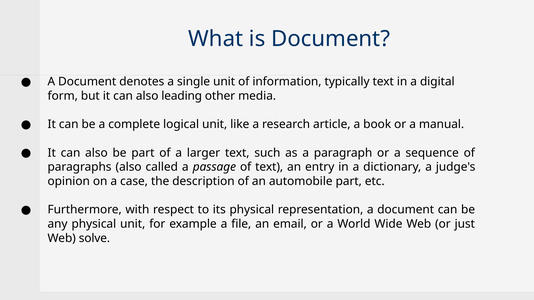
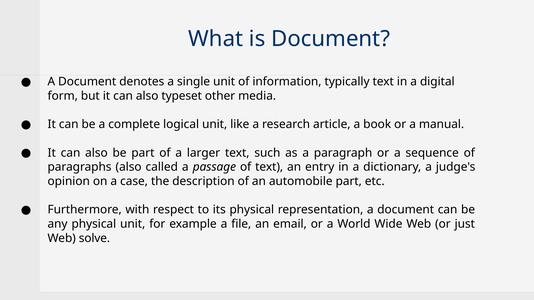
leading: leading -> typeset
